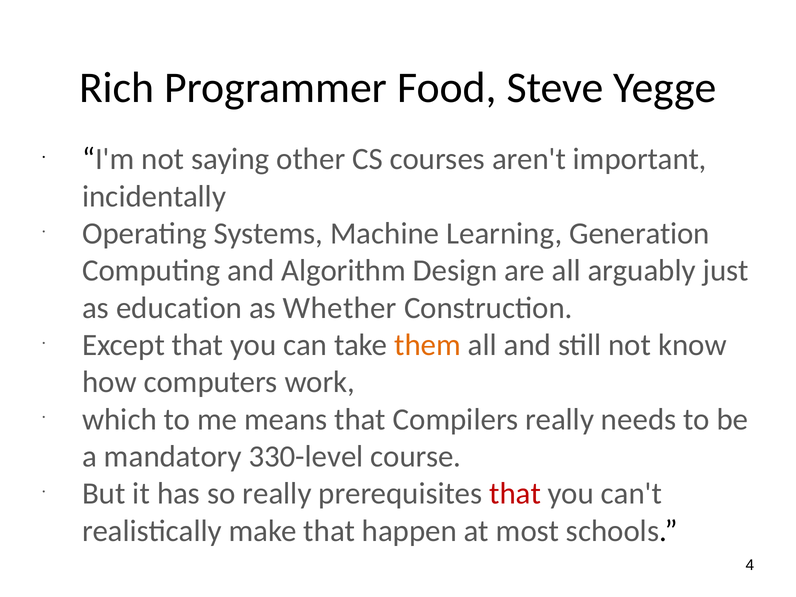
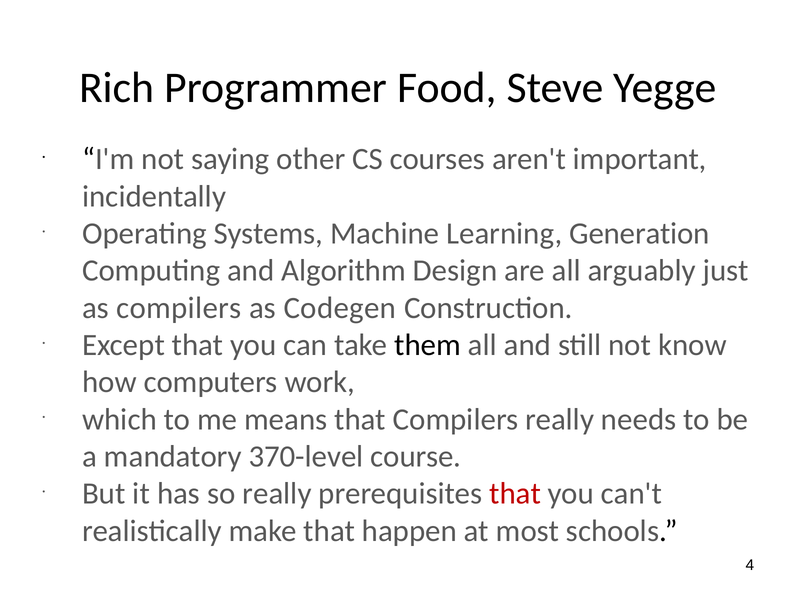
as education: education -> compilers
Whether: Whether -> Codegen
them colour: orange -> black
330-level: 330-level -> 370-level
